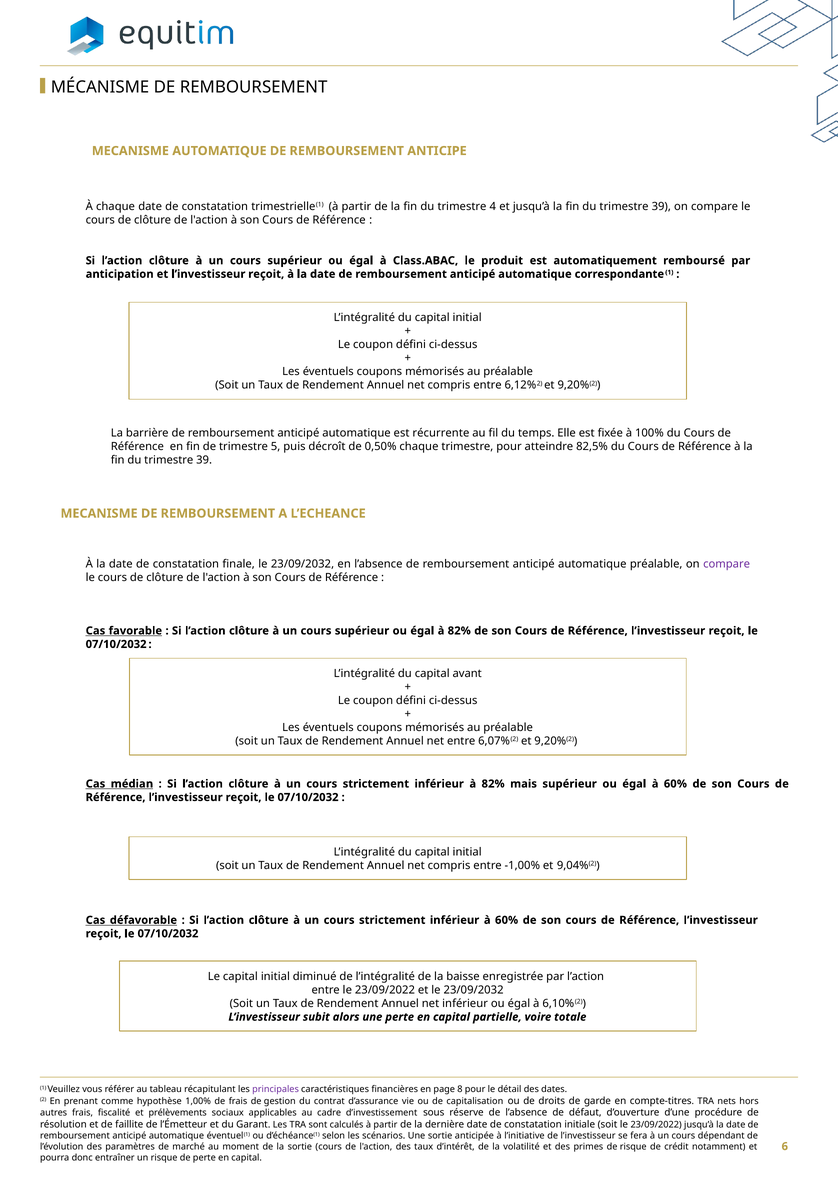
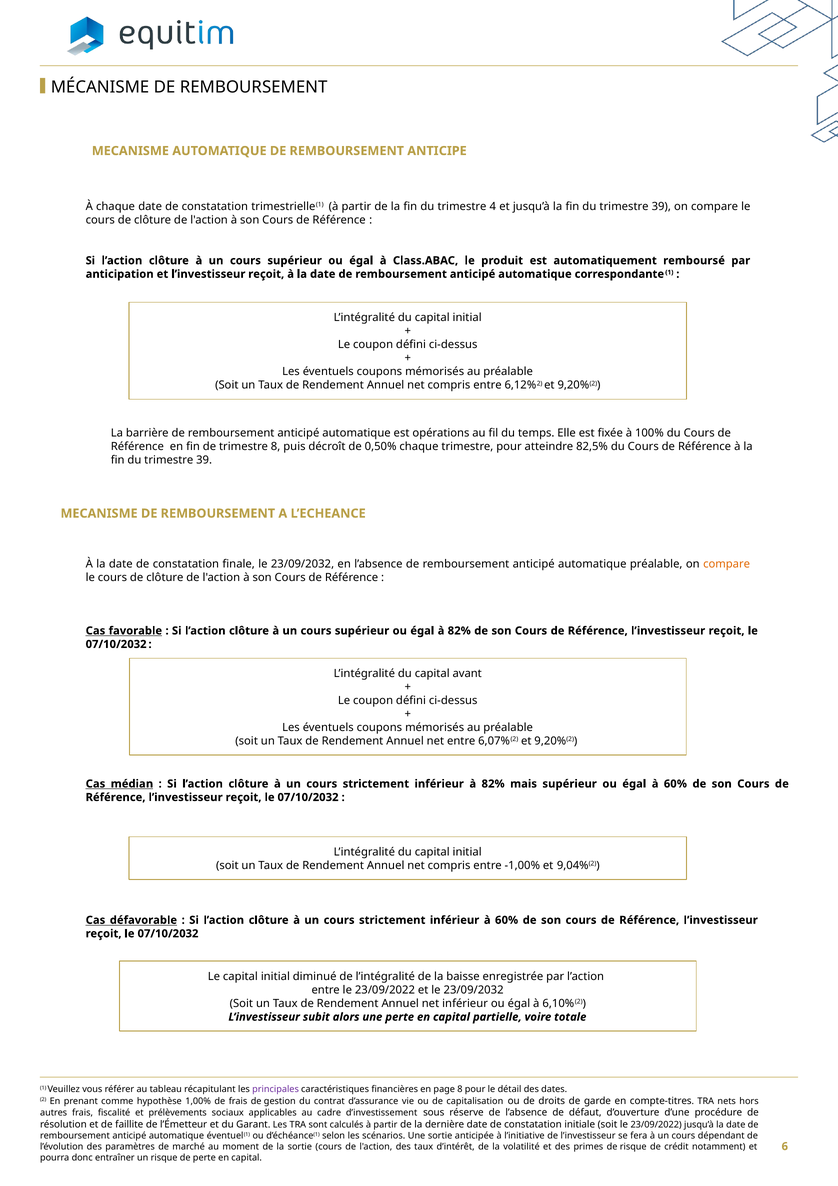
récurrente: récurrente -> opérations
trimestre 5: 5 -> 8
compare at (727, 564) colour: purple -> orange
